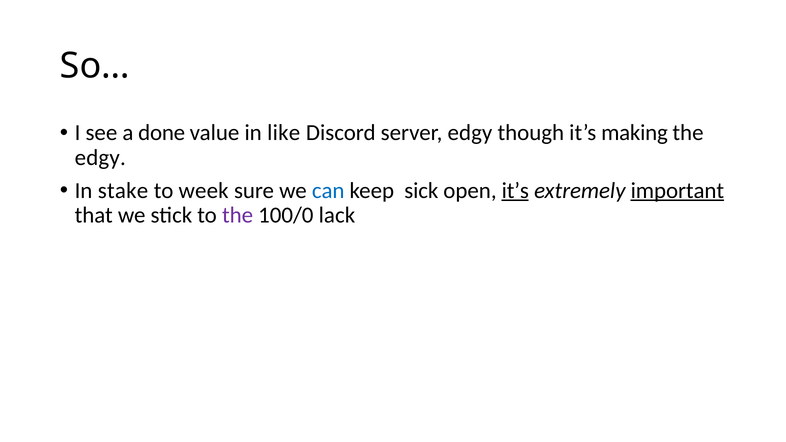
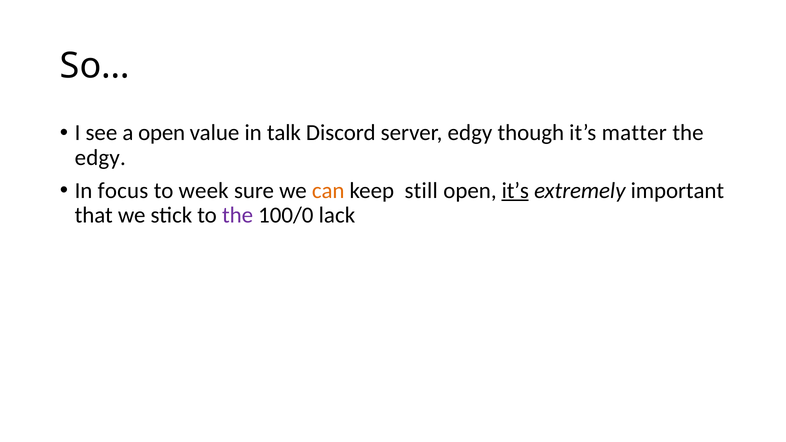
a done: done -> open
like: like -> talk
making: making -> matter
stake: stake -> focus
can colour: blue -> orange
sick: sick -> still
important underline: present -> none
